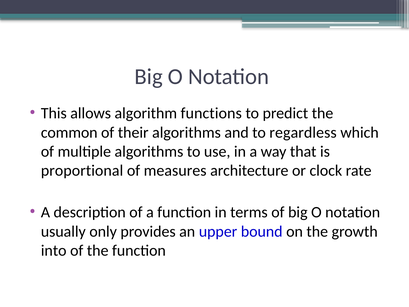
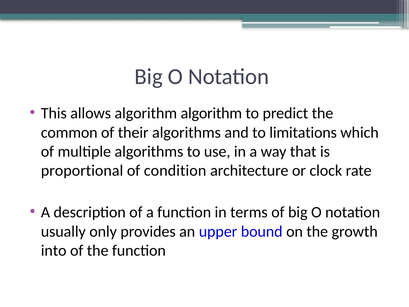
algorithm functions: functions -> algorithm
regardless: regardless -> limitations
measures: measures -> condition
